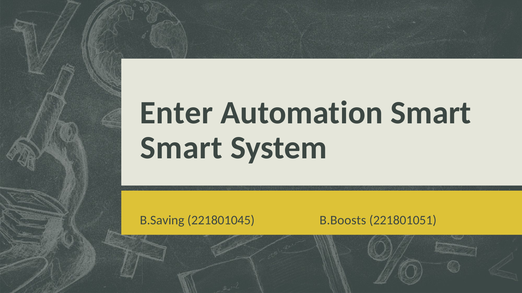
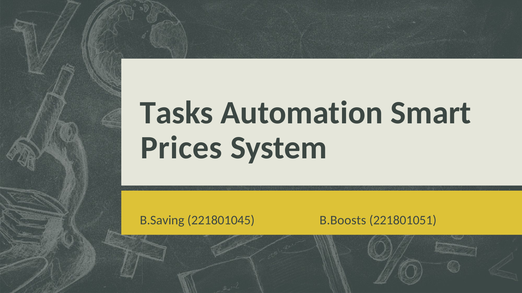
Enter: Enter -> Tasks
Smart at (181, 148): Smart -> Prices
